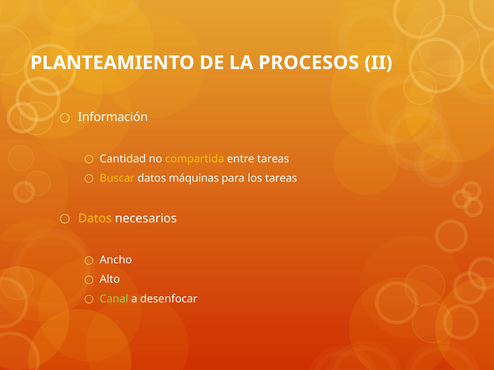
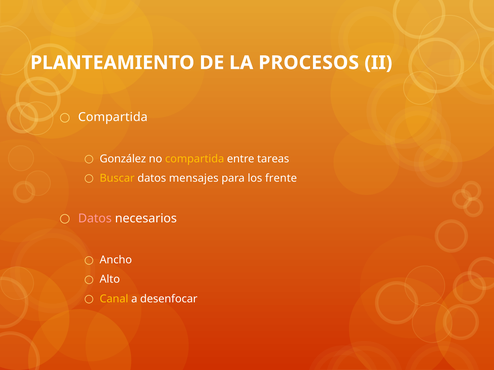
Información at (113, 117): Información -> Compartida
Cantidad: Cantidad -> González
máquinas: máquinas -> mensajes
los tareas: tareas -> frente
Datos at (95, 219) colour: yellow -> pink
Canal colour: light green -> yellow
